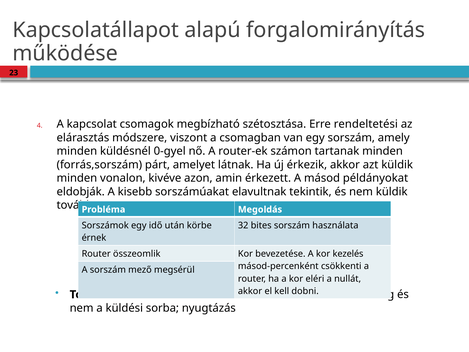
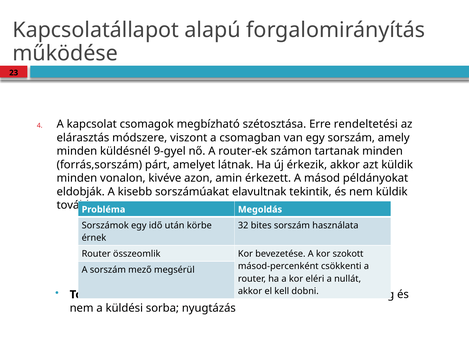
0-gyel: 0-gyel -> 9-gyel
kezelés: kezelés -> szokott
